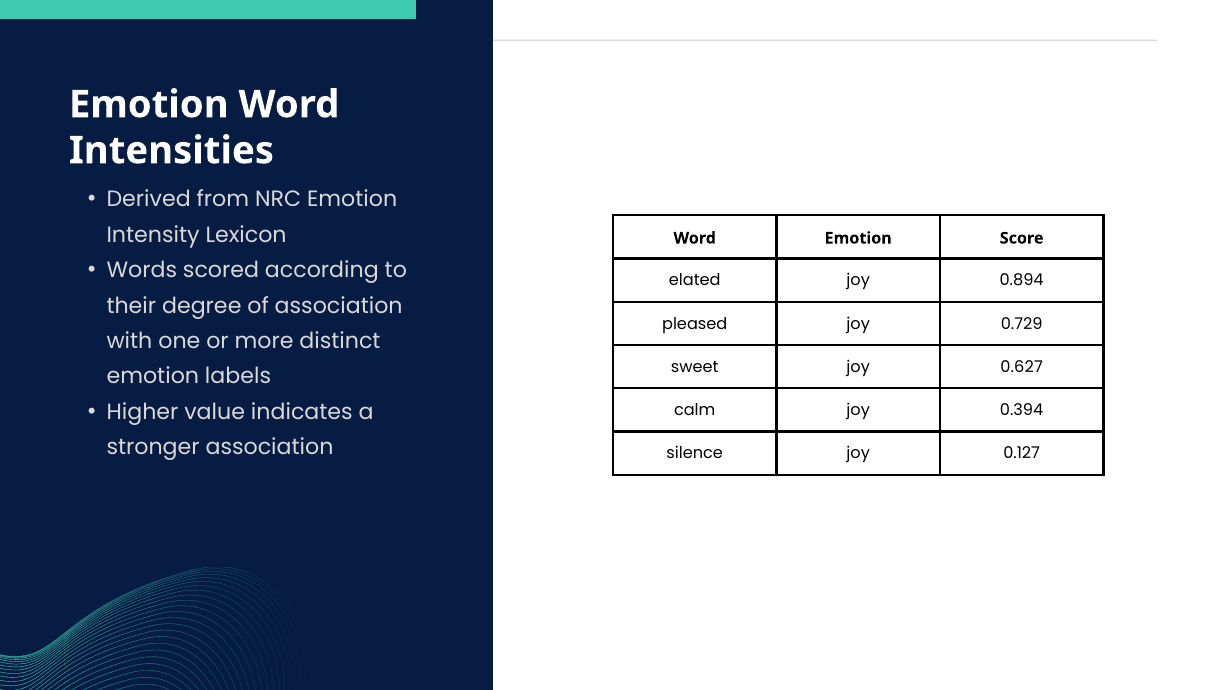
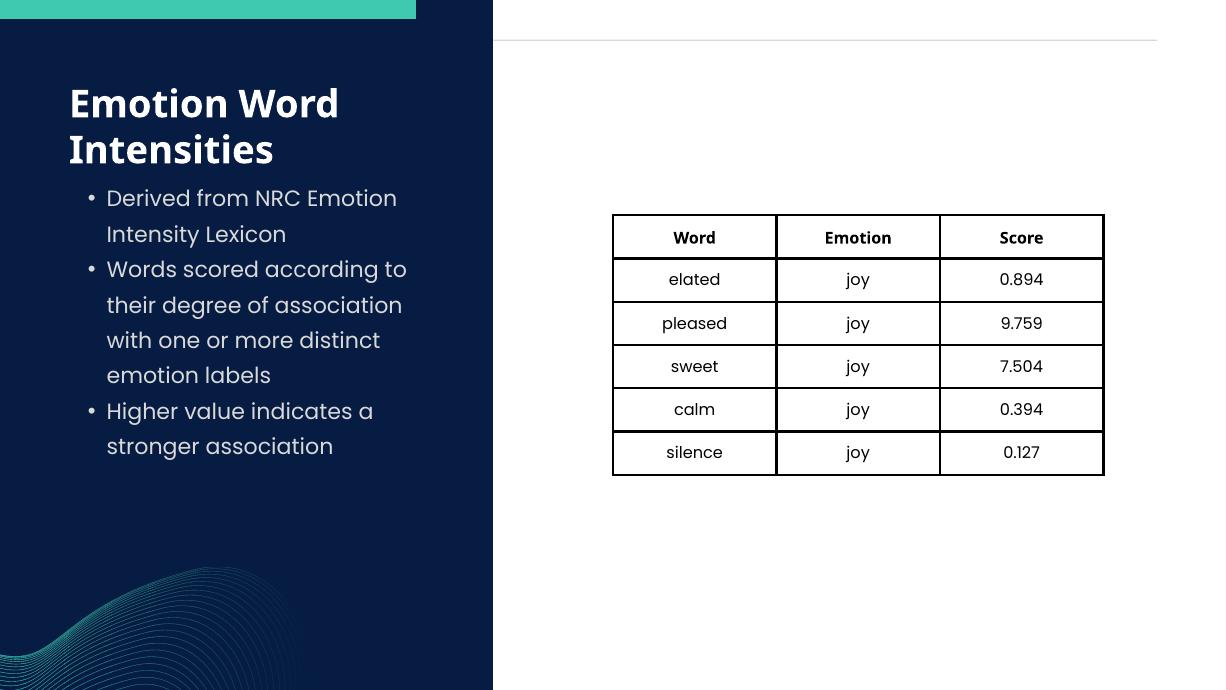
0.729: 0.729 -> 9.759
0.627: 0.627 -> 7.504
